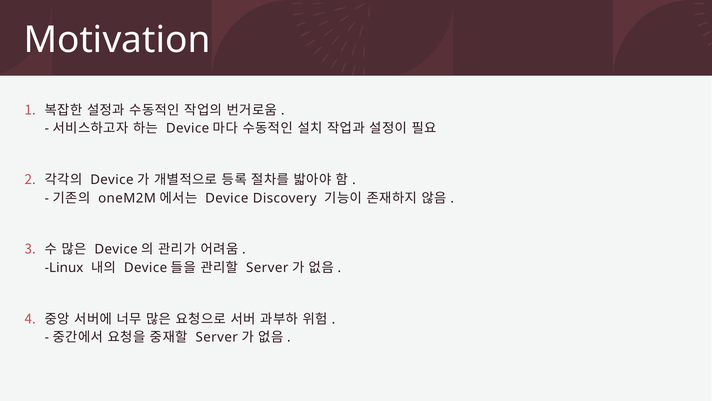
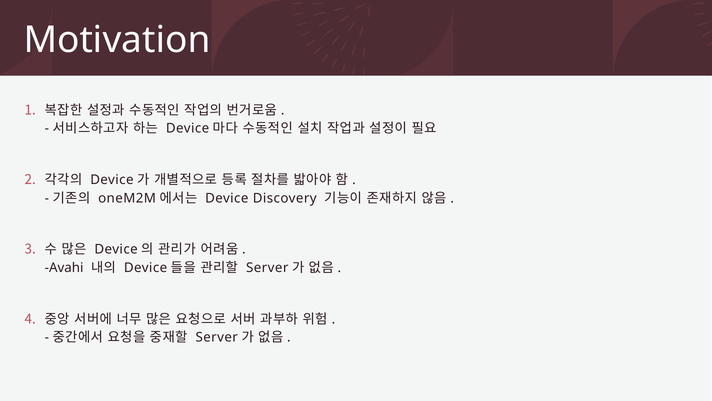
Linux: Linux -> Avahi
